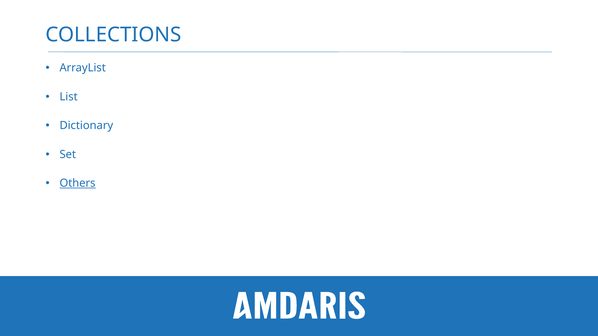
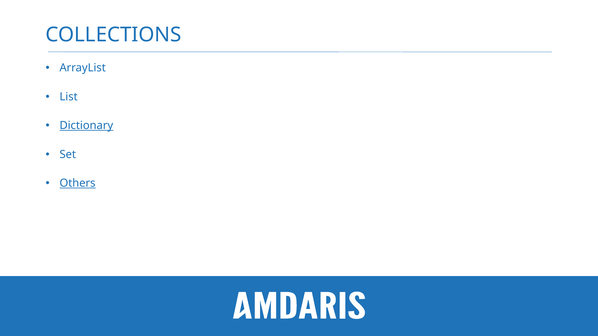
Dictionary underline: none -> present
